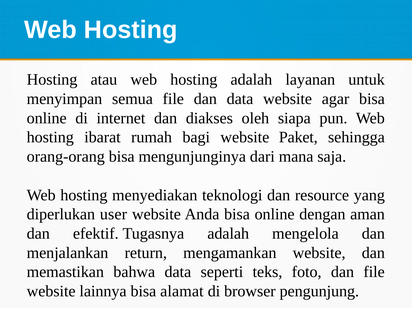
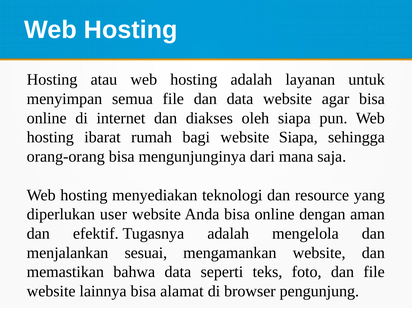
website Paket: Paket -> Siapa
return: return -> sesuai
